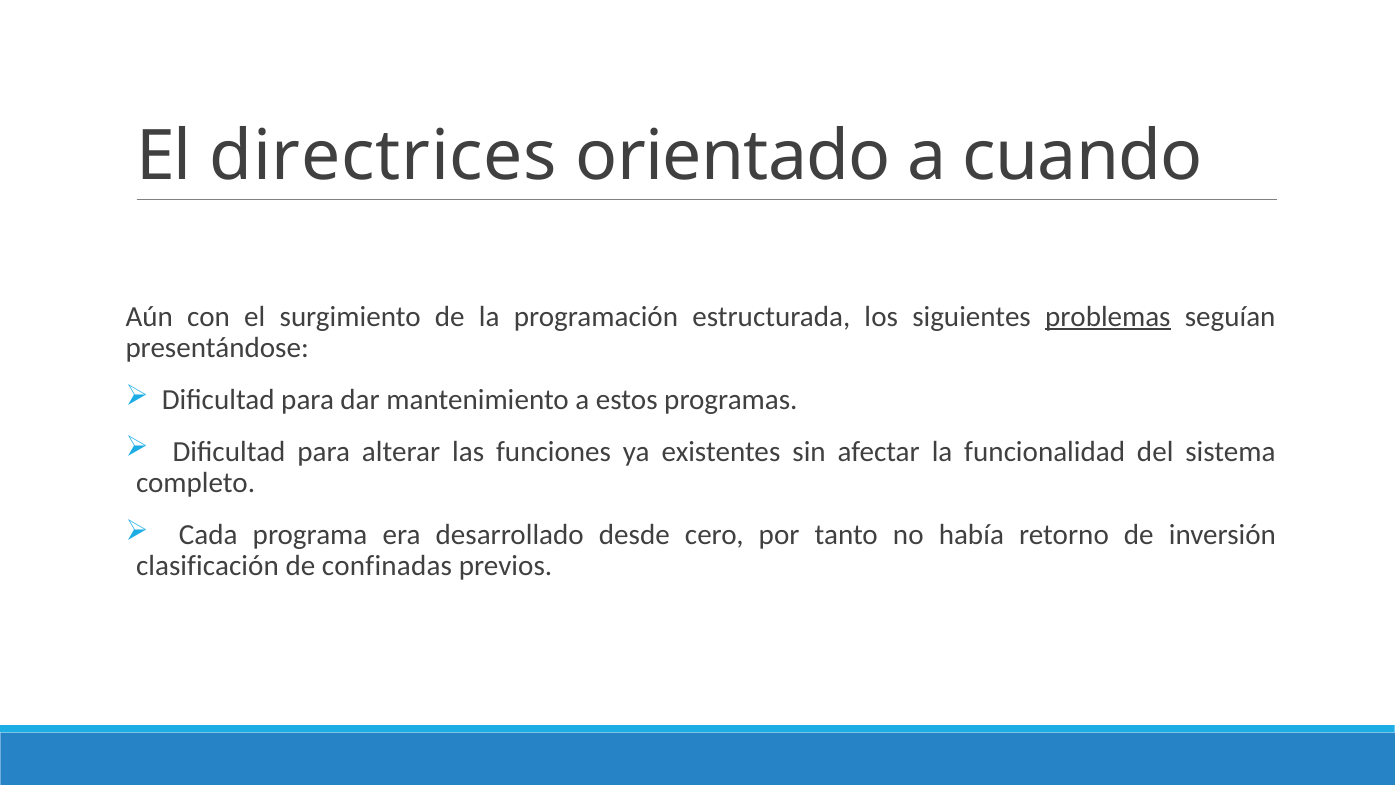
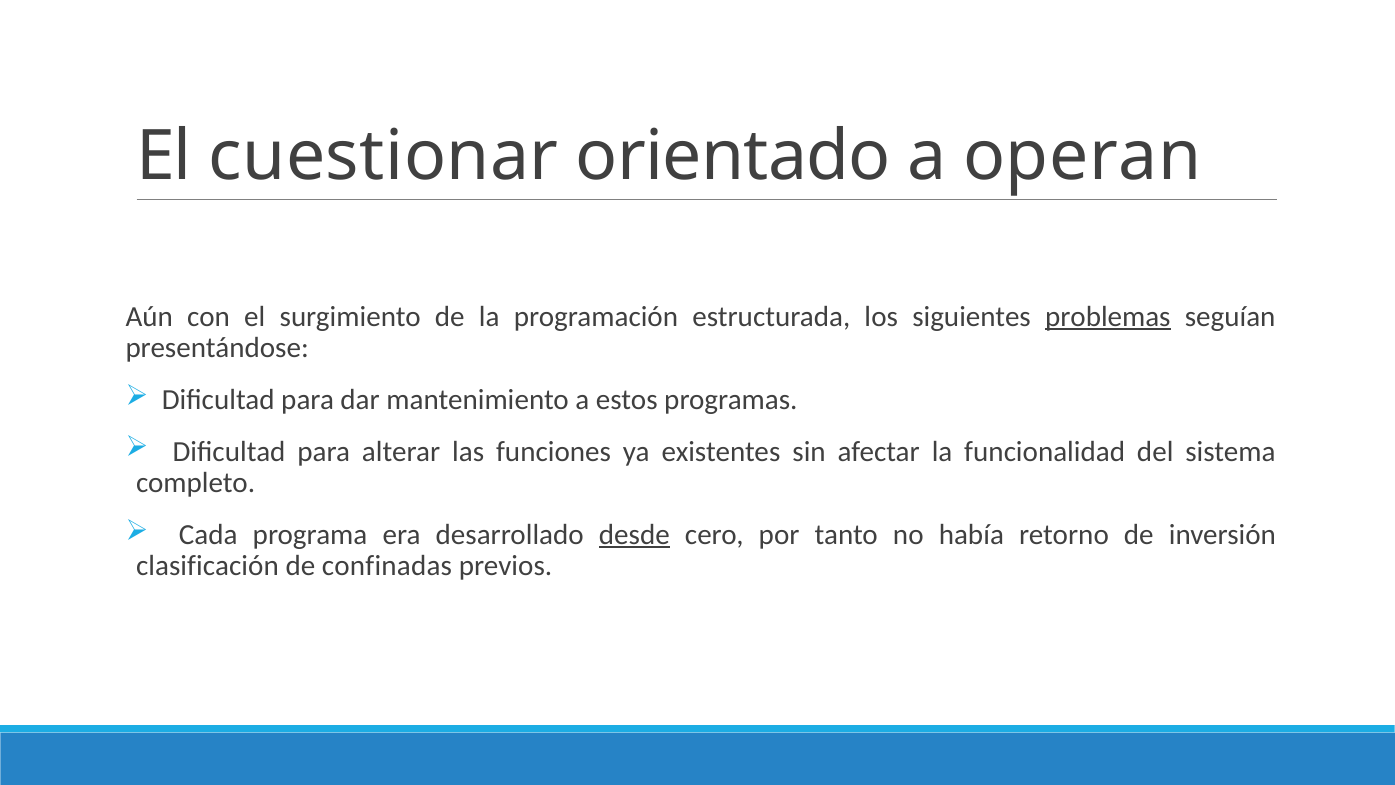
directrices: directrices -> cuestionar
cuando: cuando -> operan
desde underline: none -> present
